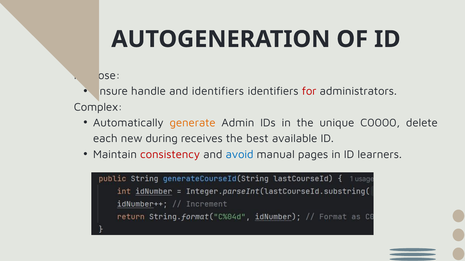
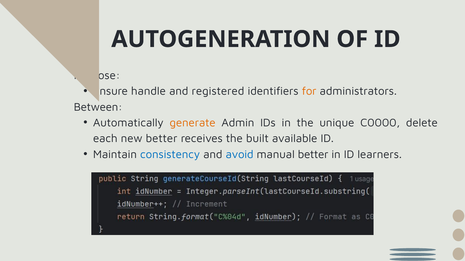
and identifiers: identifiers -> registered
for colour: red -> orange
Complex: Complex -> Between
new during: during -> better
best: best -> built
consistency colour: red -> blue
manual pages: pages -> better
